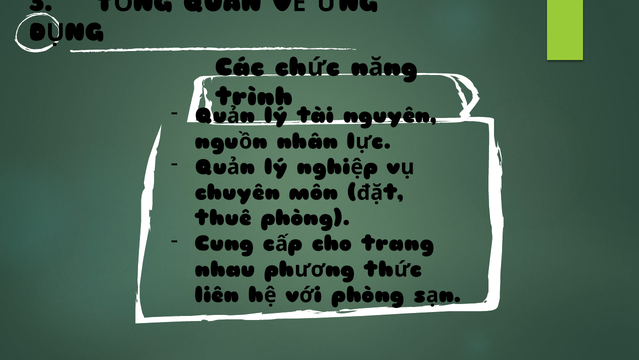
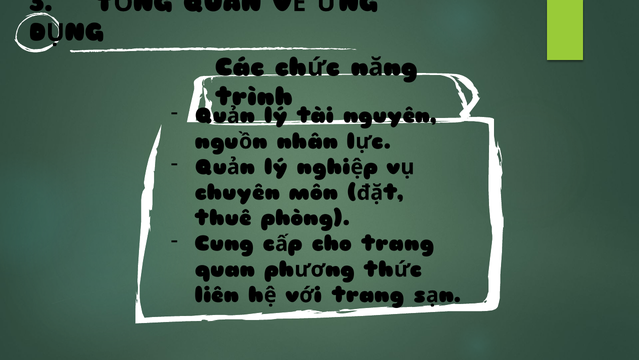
nhau at (225, 269): nhau -> quan
phòng at (368, 295): phòng -> trang
